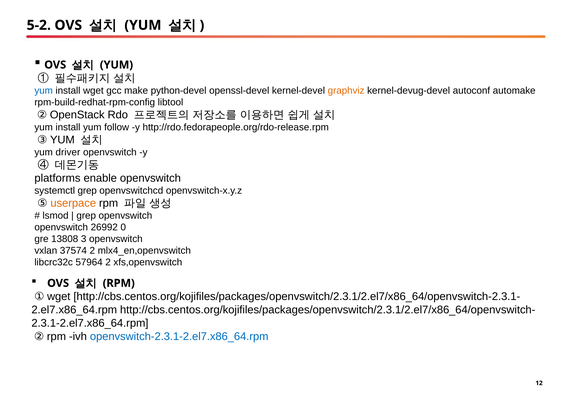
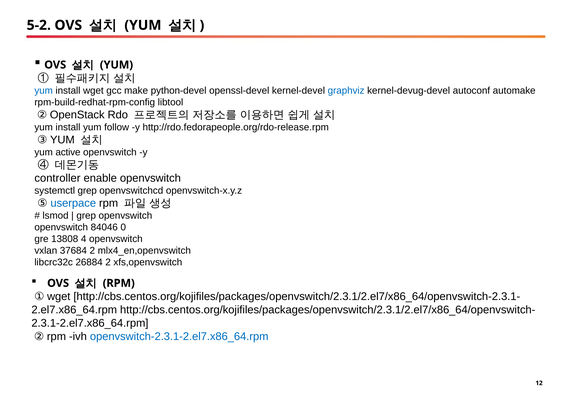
graphviz colour: orange -> blue
driver: driver -> active
platforms: platforms -> controller
userpace colour: orange -> blue
26992: 26992 -> 84046
3: 3 -> 4
37574: 37574 -> 37684
57964: 57964 -> 26884
